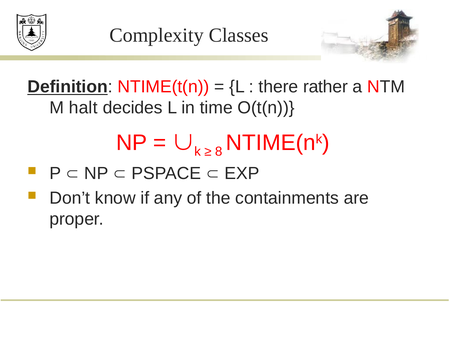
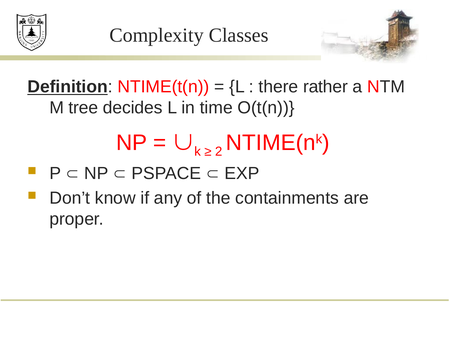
halt: halt -> tree
8: 8 -> 2
